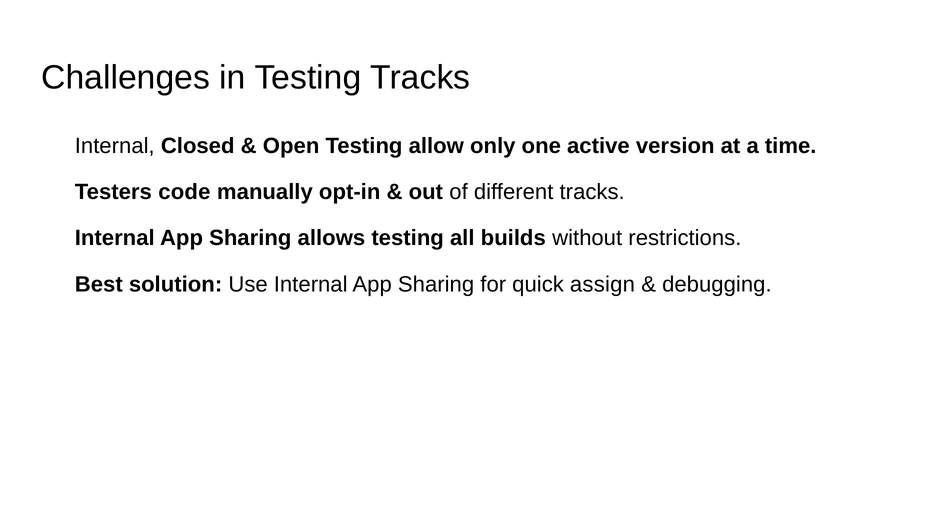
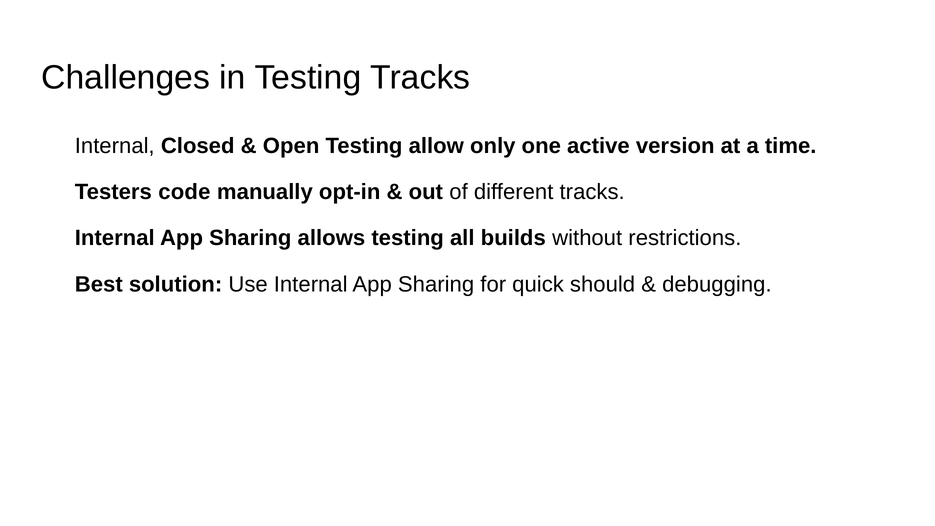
assign: assign -> should
